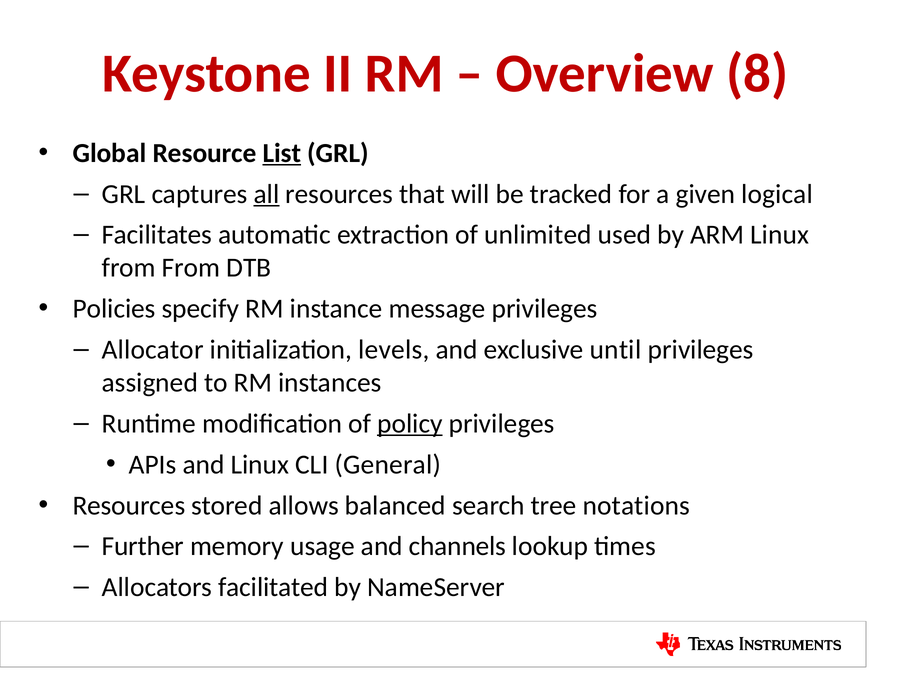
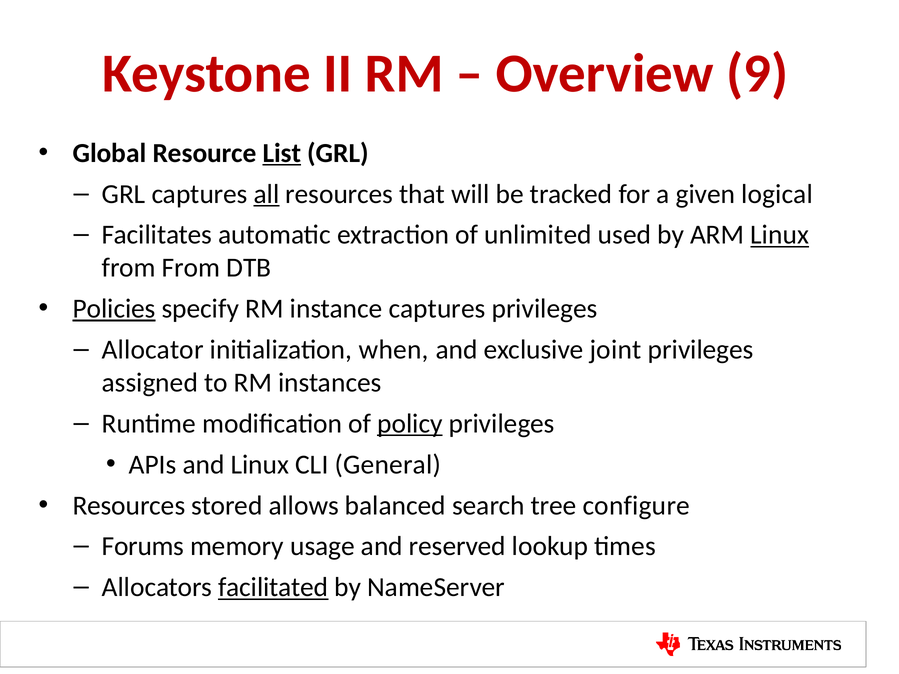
8: 8 -> 9
Linux at (780, 235) underline: none -> present
Policies underline: none -> present
instance message: message -> captures
levels: levels -> when
until: until -> joint
notations: notations -> configure
Further: Further -> Forums
channels: channels -> reserved
facilitated underline: none -> present
